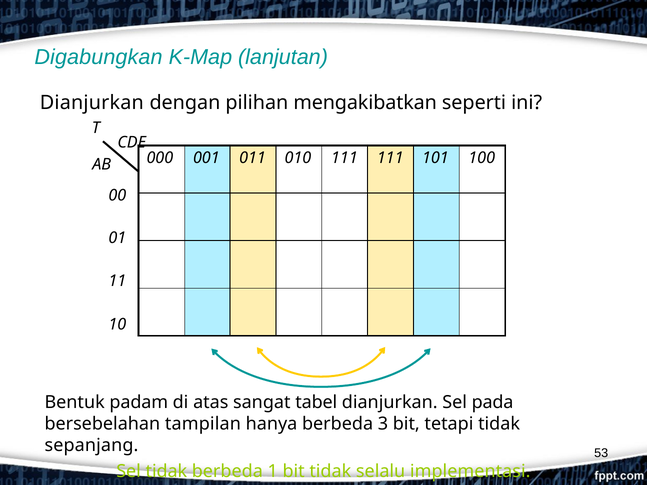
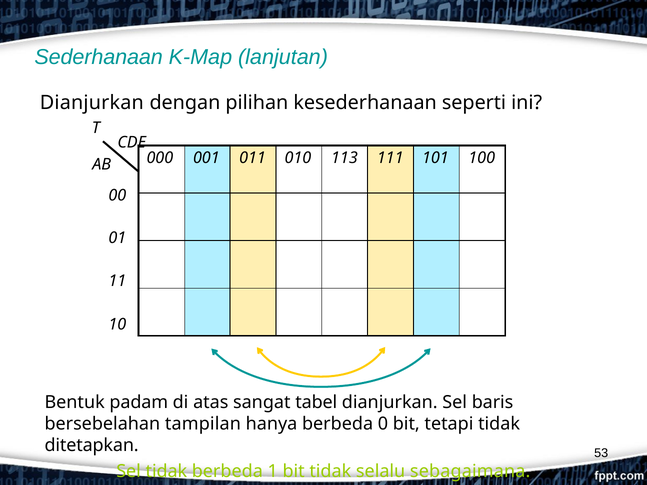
Digabungkan: Digabungkan -> Sederhanaan
mengakibatkan: mengakibatkan -> kesederhanaan
010 111: 111 -> 113
pada: pada -> baris
3: 3 -> 0
sepanjang: sepanjang -> ditetapkan
implementasi: implementasi -> sebagaimana
